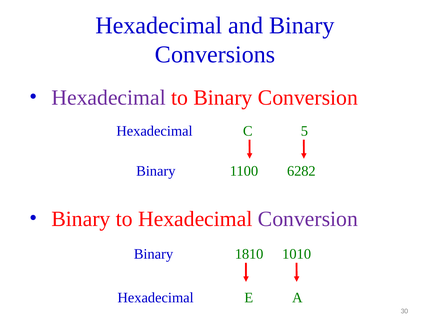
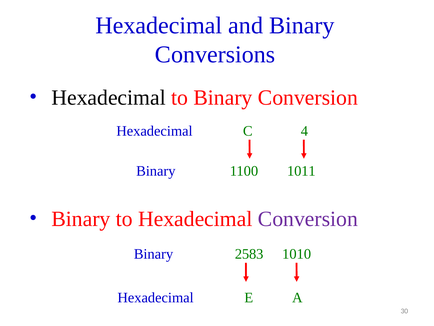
Hexadecimal at (109, 98) colour: purple -> black
5: 5 -> 4
6282: 6282 -> 1011
1810: 1810 -> 2583
